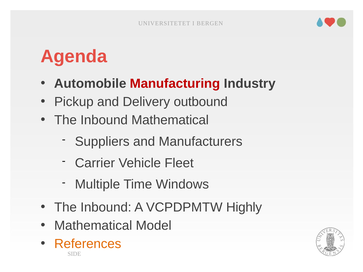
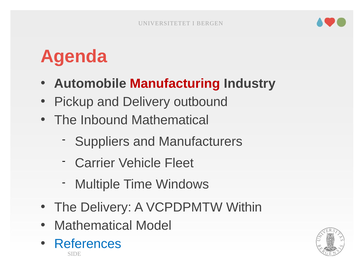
Inbound at (106, 207): Inbound -> Delivery
Highly: Highly -> Within
References colour: orange -> blue
